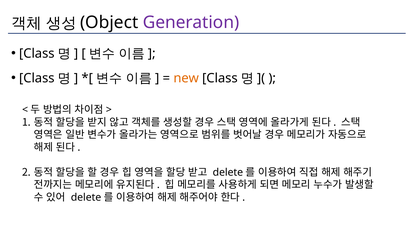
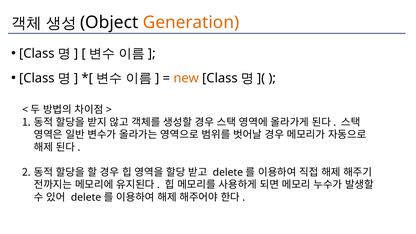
Generation colour: purple -> orange
